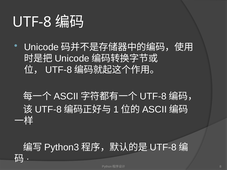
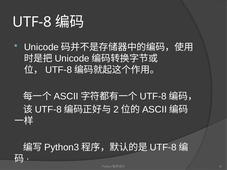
1: 1 -> 2
